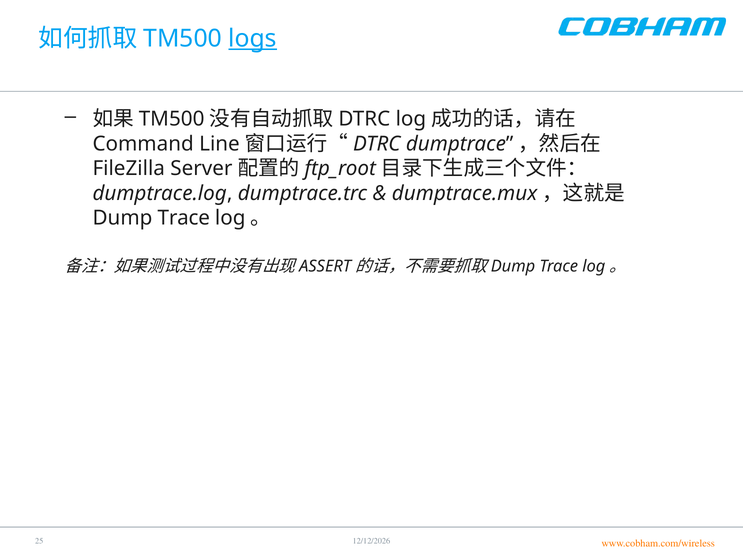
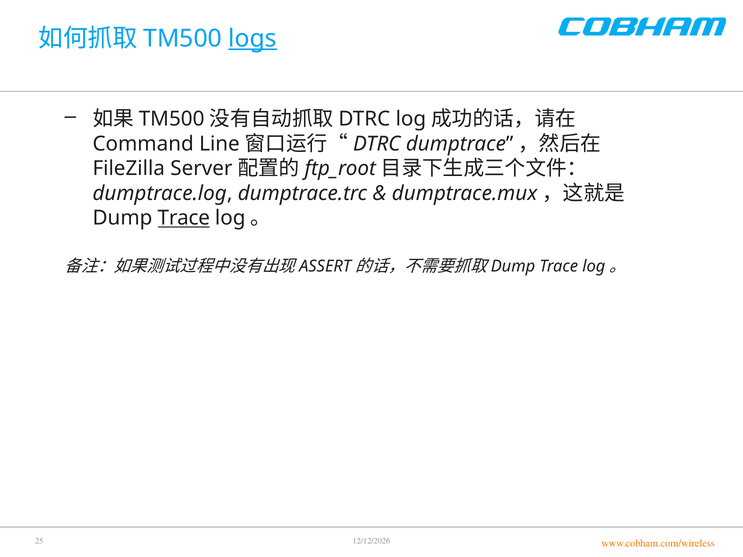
Trace at (184, 218) underline: none -> present
